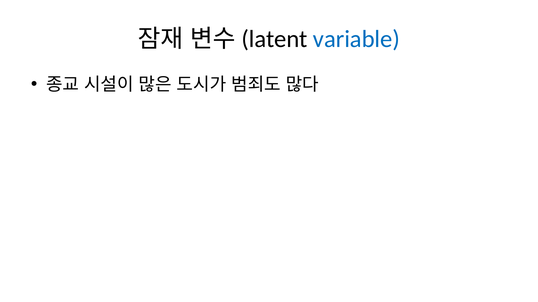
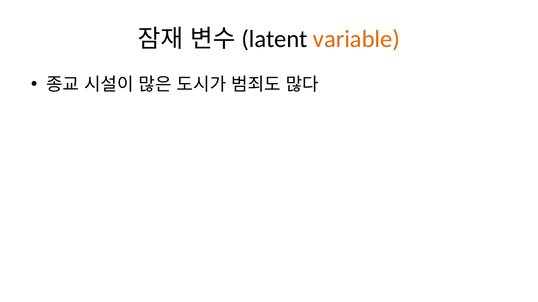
variable colour: blue -> orange
